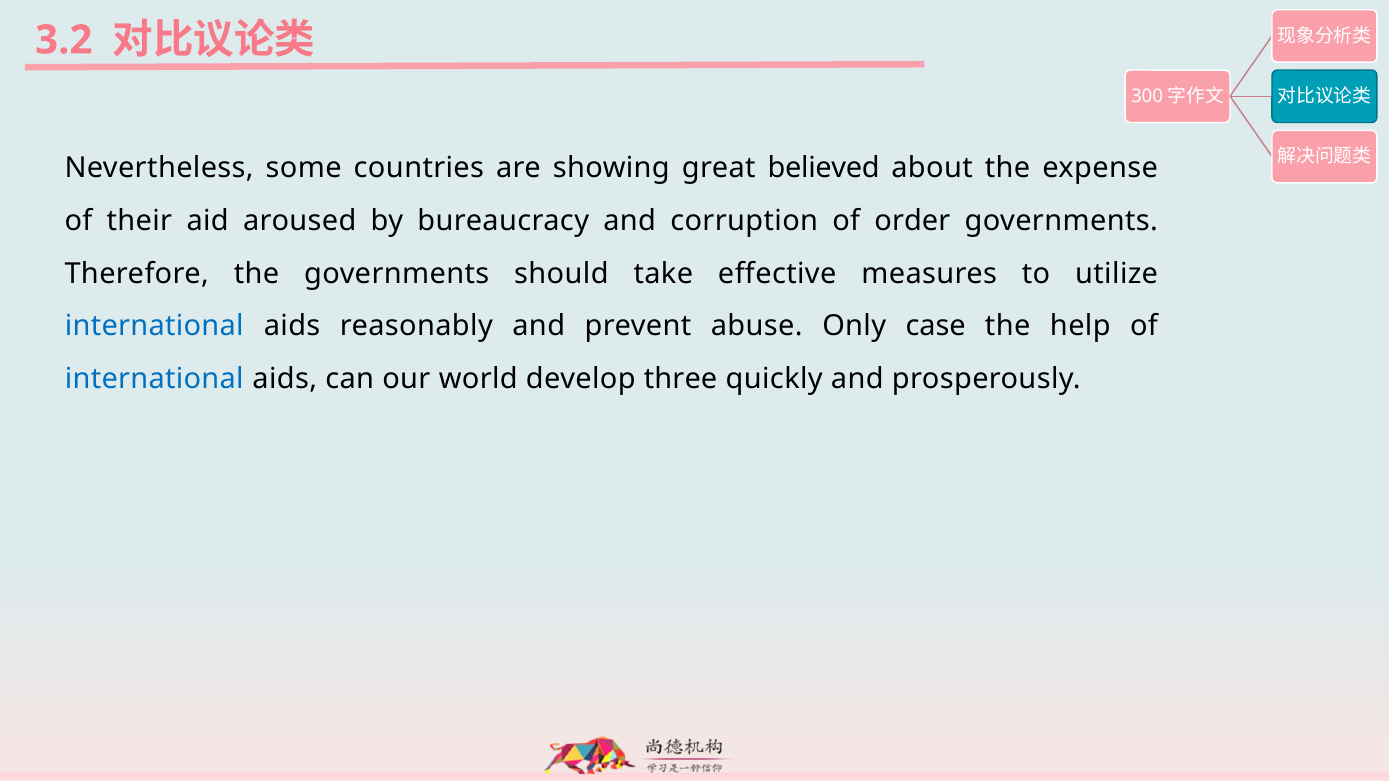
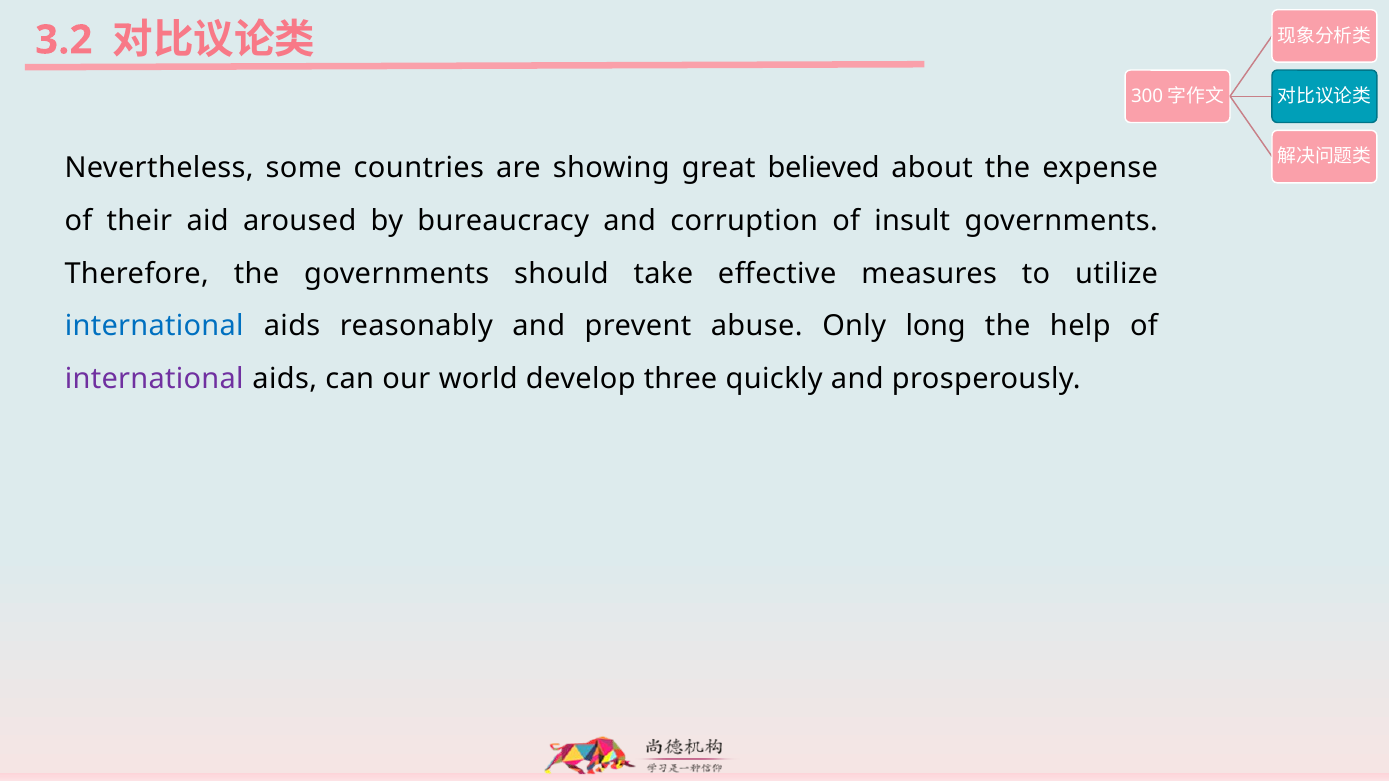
order: order -> insult
case: case -> long
international at (154, 379) colour: blue -> purple
